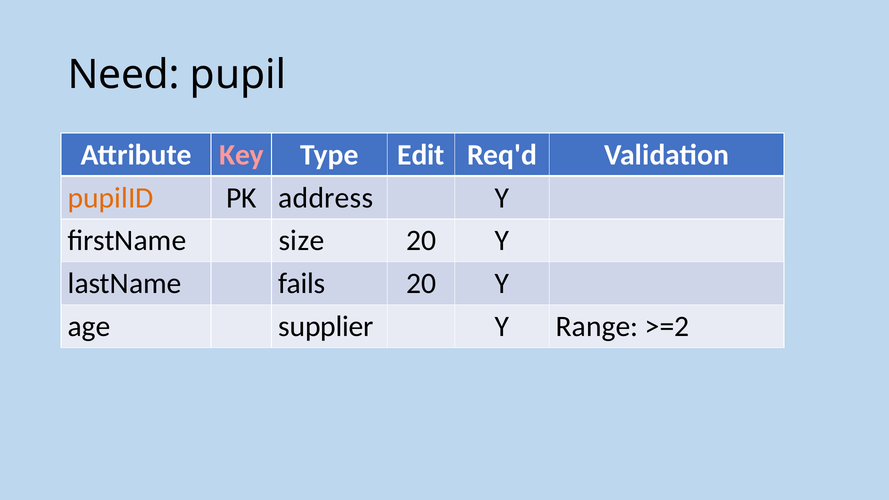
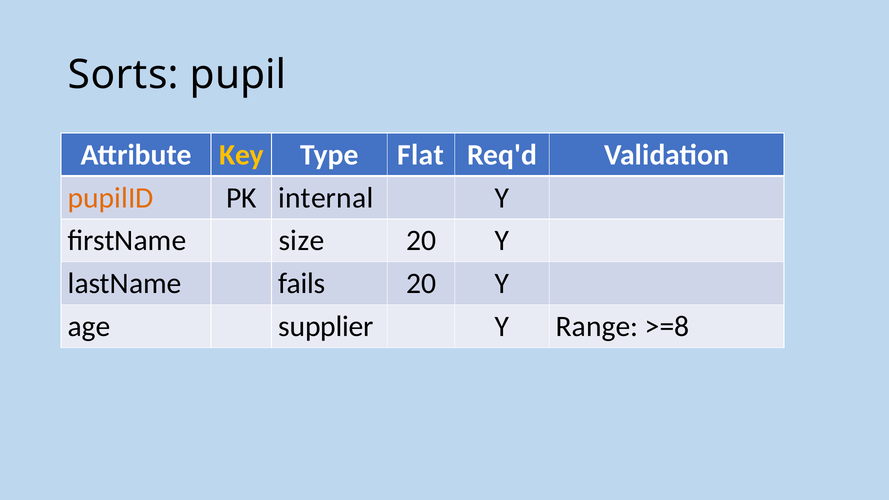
Need: Need -> Sorts
Key colour: pink -> yellow
Edit: Edit -> Flat
address: address -> internal
>=2: >=2 -> >=8
